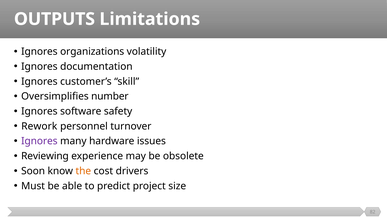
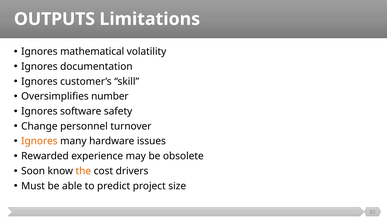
organizations: organizations -> mathematical
Rework: Rework -> Change
Ignores at (39, 141) colour: purple -> orange
Reviewing: Reviewing -> Rewarded
